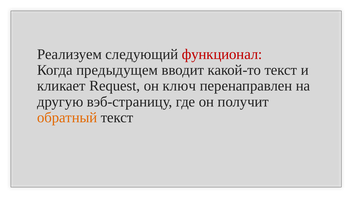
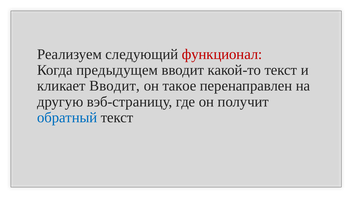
кликает Request: Request -> Вводит
ключ: ключ -> такое
обратный colour: orange -> blue
